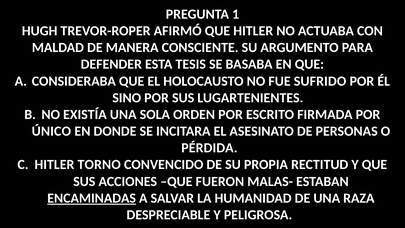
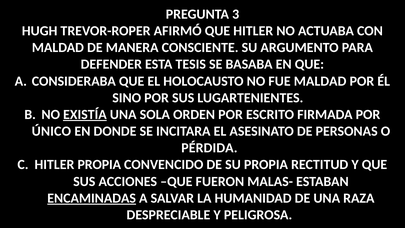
1: 1 -> 3
FUE SUFRIDO: SUFRIDO -> MALDAD
EXISTÍA underline: none -> present
HITLER TORNO: TORNO -> PROPIA
